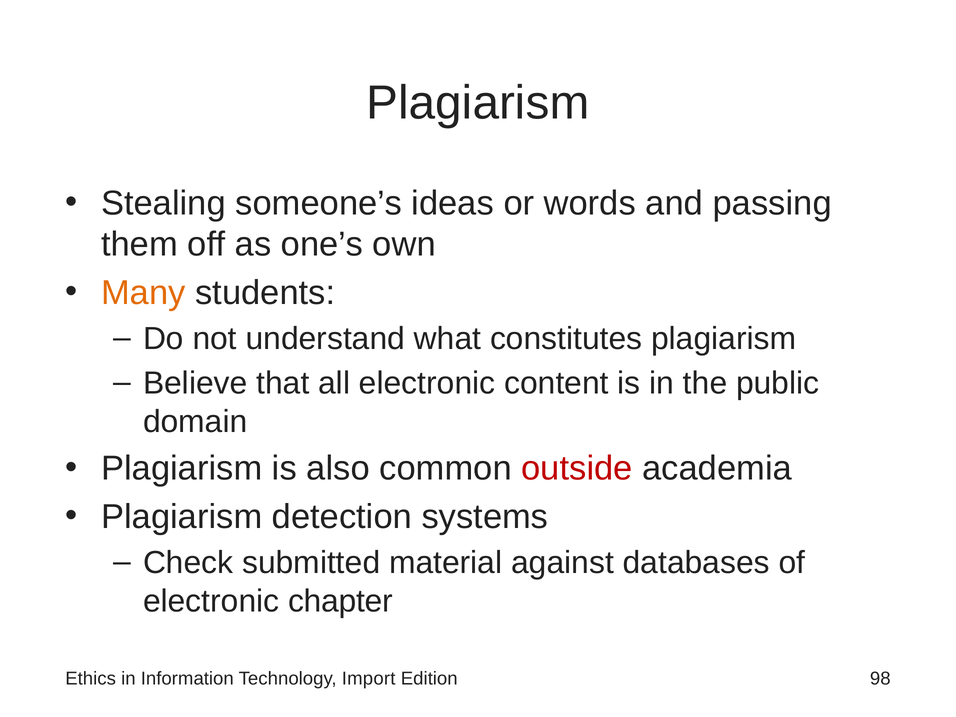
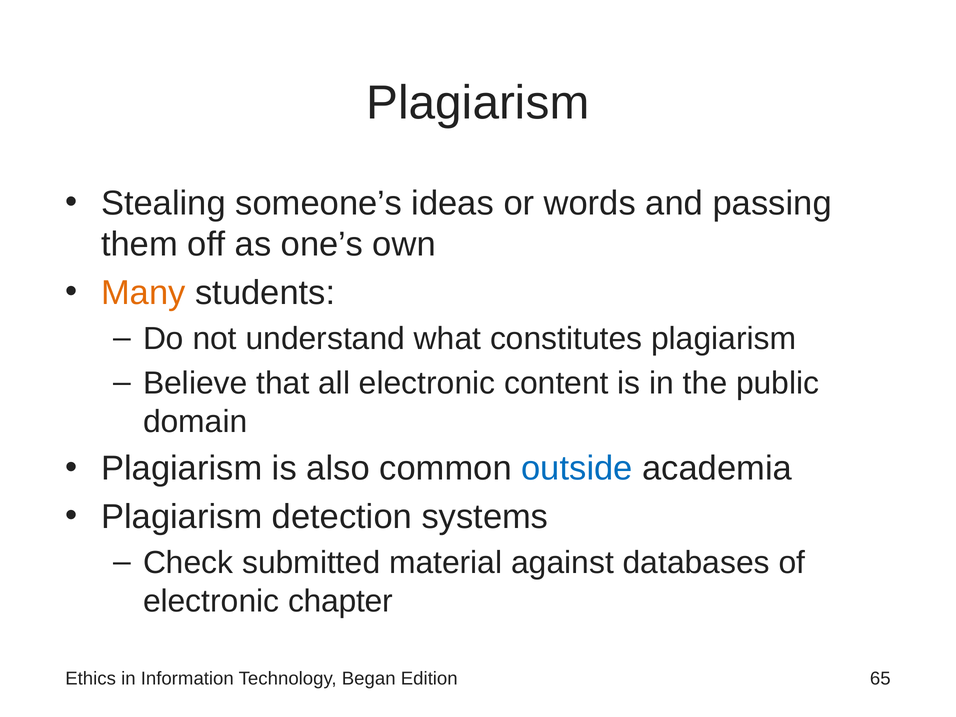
outside colour: red -> blue
Import: Import -> Began
98: 98 -> 65
